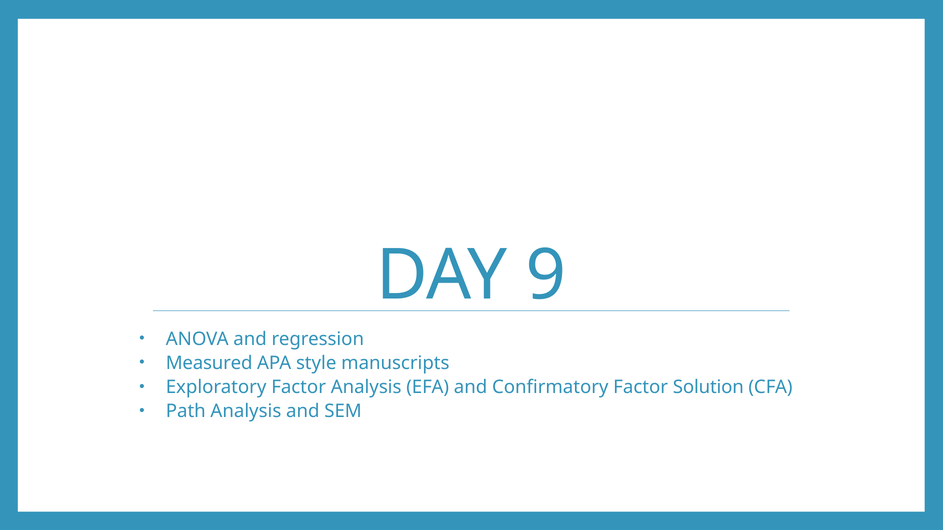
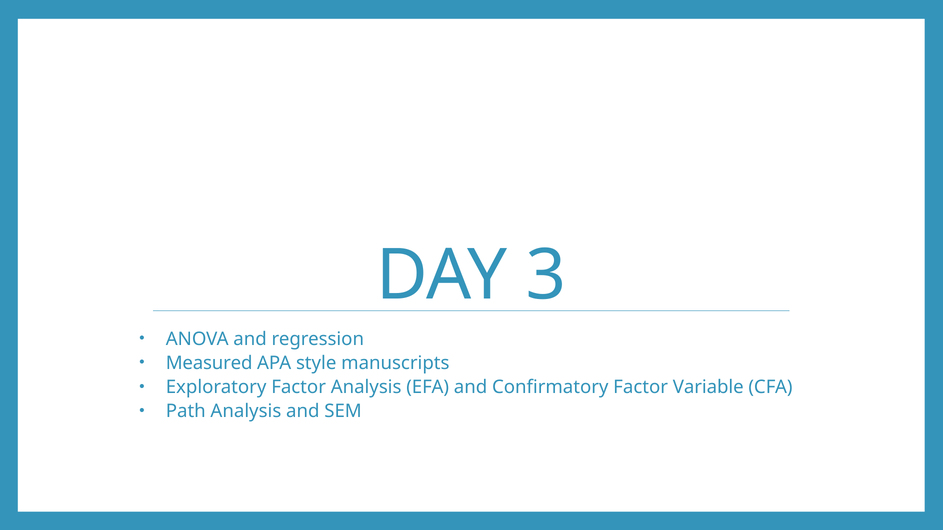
9: 9 -> 3
Solution: Solution -> Variable
